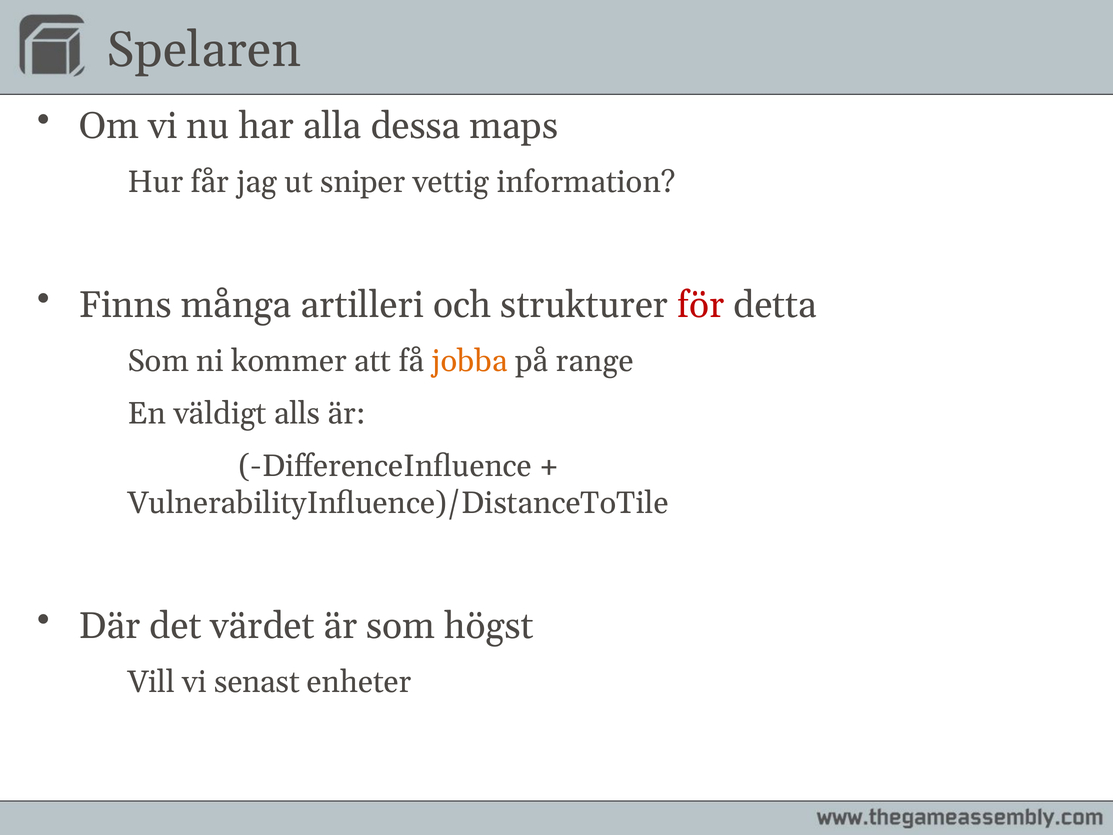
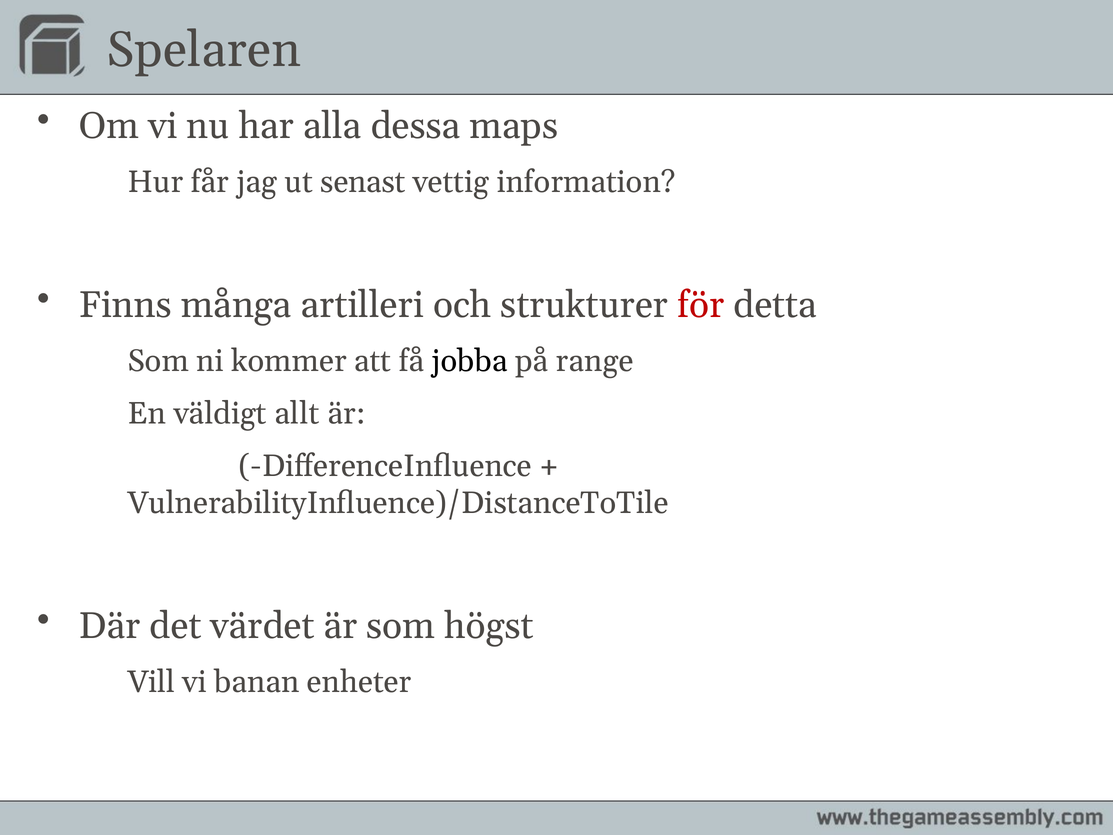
sniper: sniper -> senast
jobba colour: orange -> black
alls: alls -> allt
senast: senast -> banan
